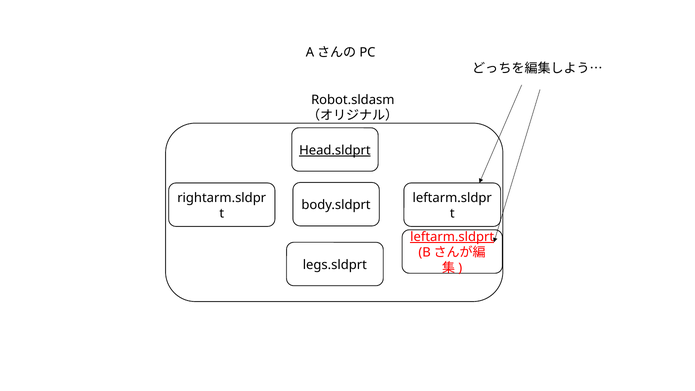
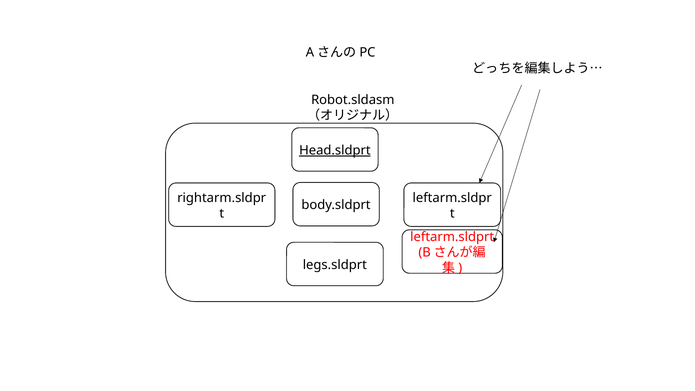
leftarm.sldprt underline: present -> none
